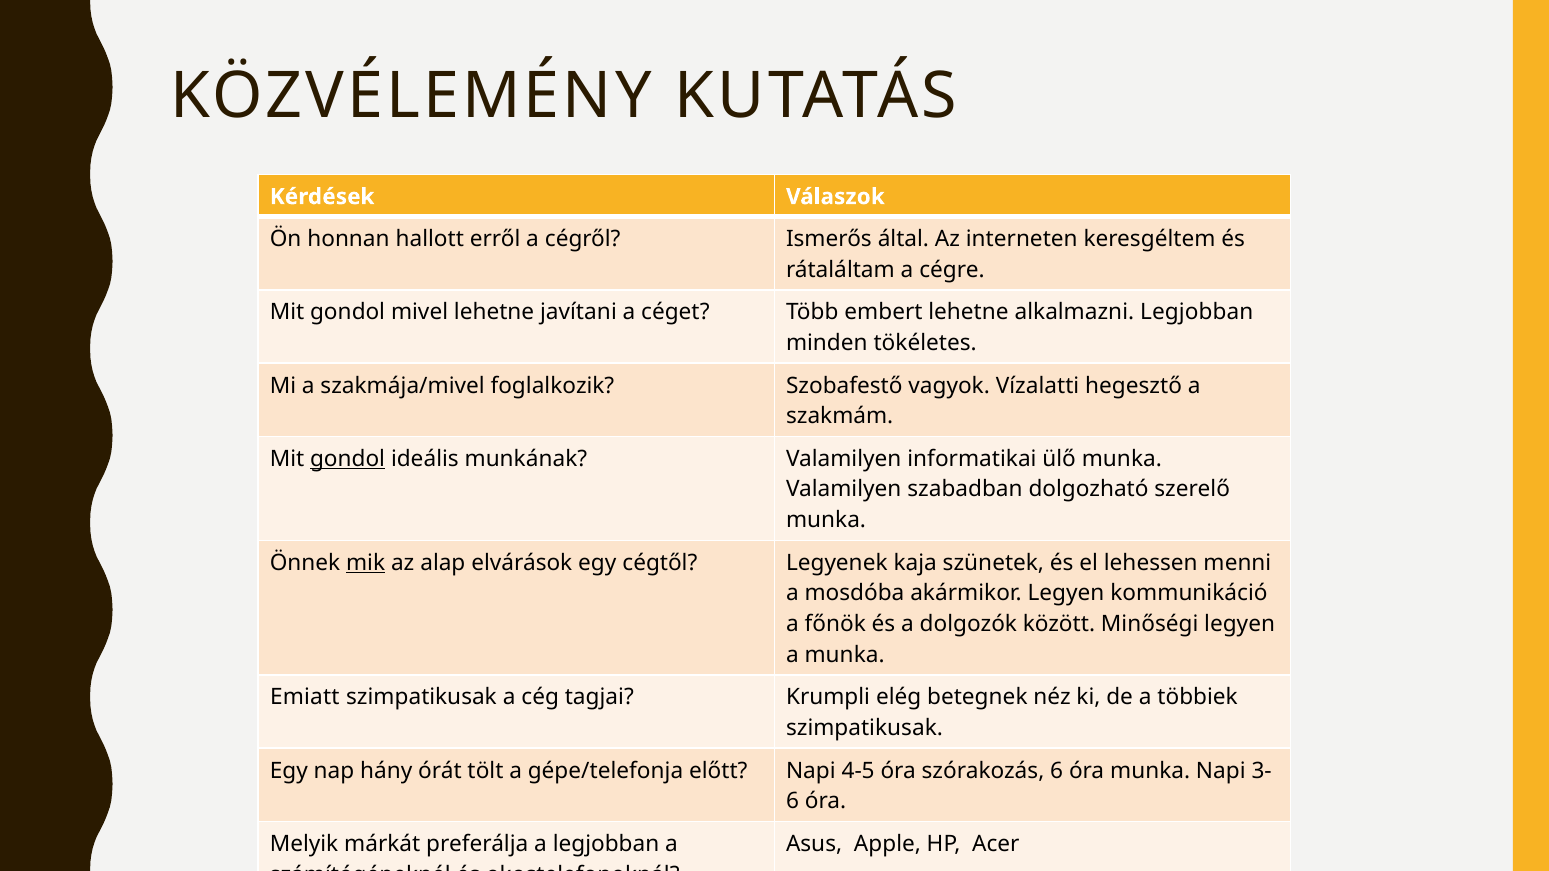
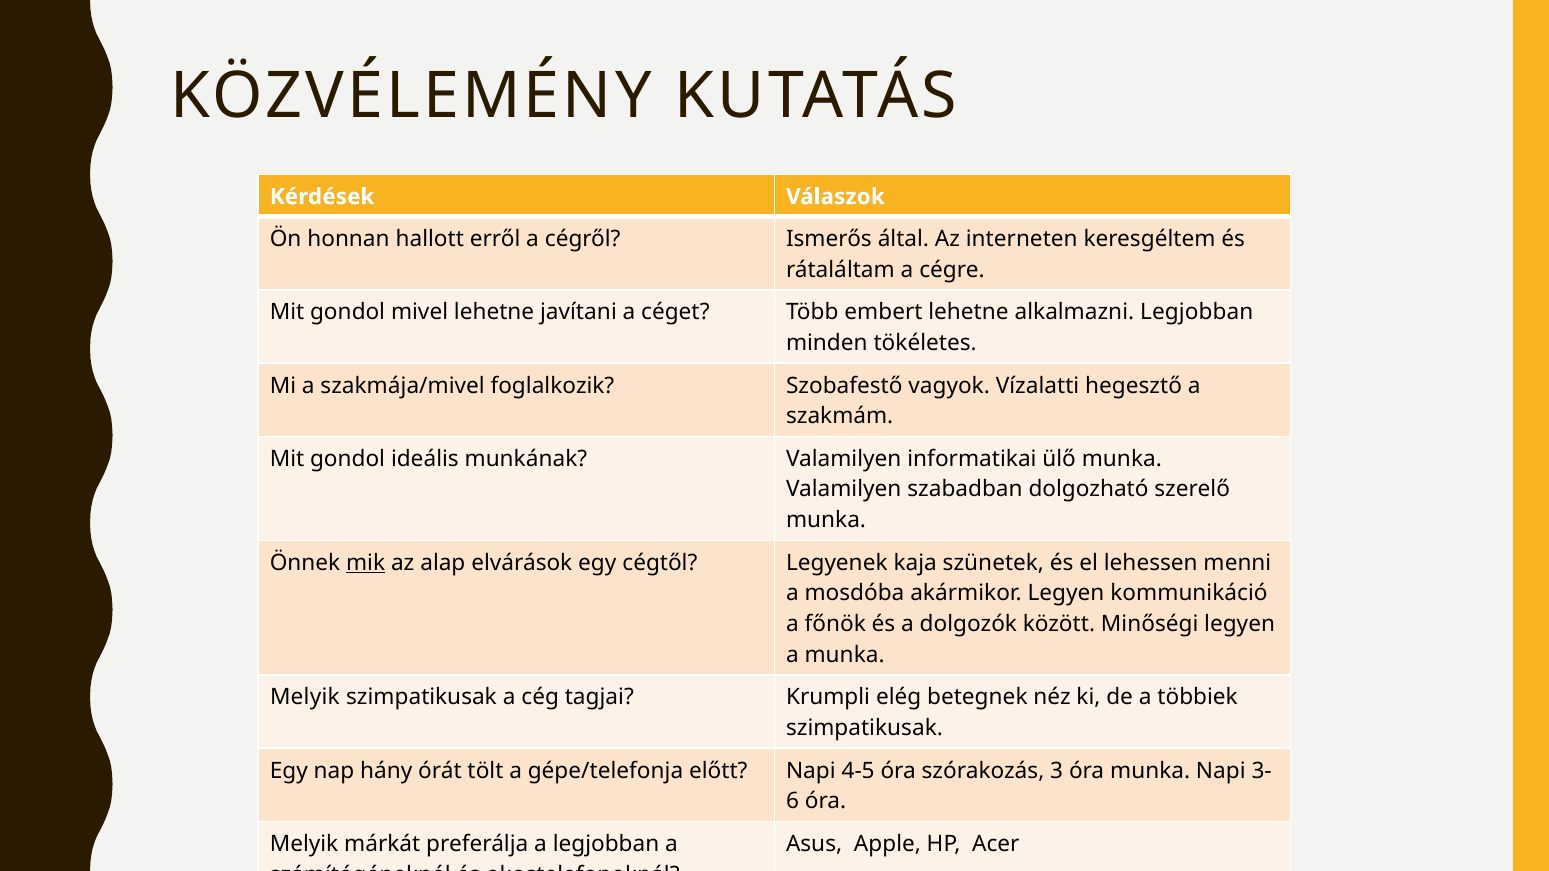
gondol at (348, 459) underline: present -> none
Emiatt at (305, 698): Emiatt -> Melyik
szórakozás 6: 6 -> 3
